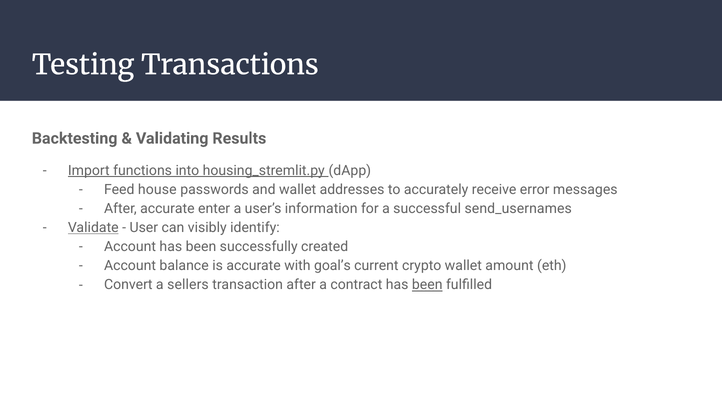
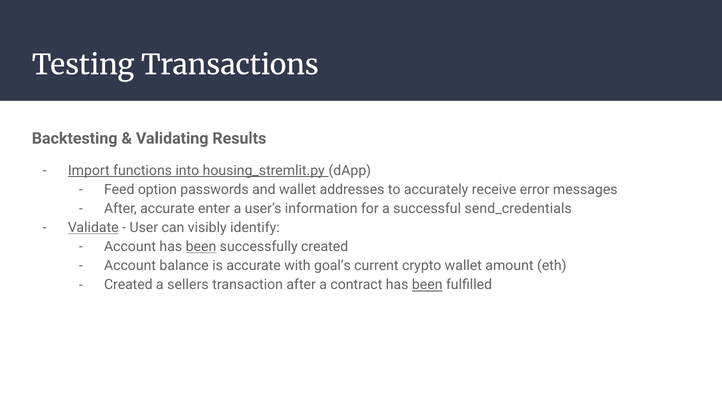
house: house -> option
send_usernames: send_usernames -> send_credentials
been at (201, 247) underline: none -> present
Convert at (128, 285): Convert -> Created
